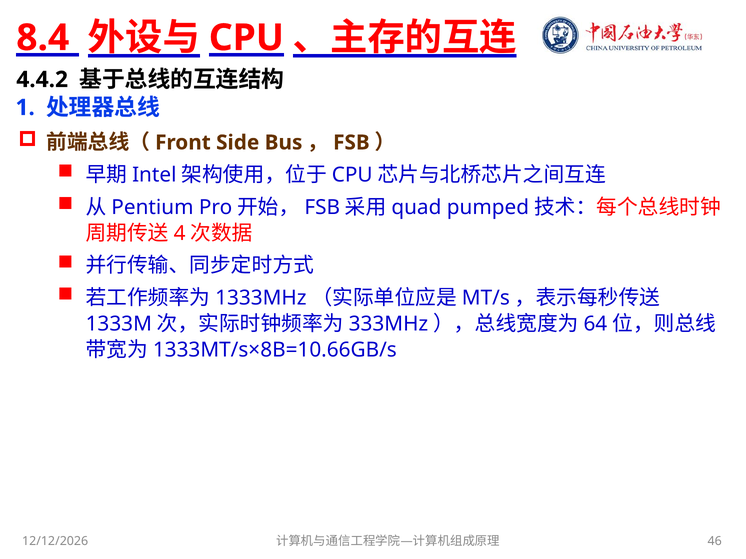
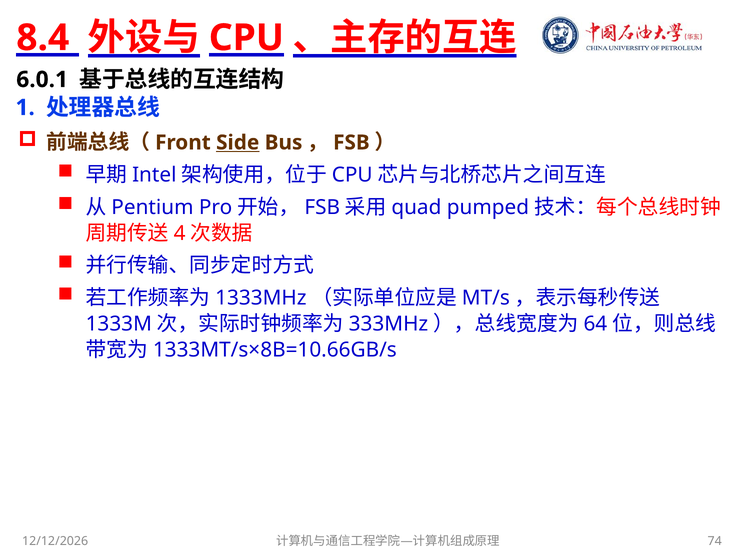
4.4.2: 4.4.2 -> 6.0.1
Side underline: none -> present
46: 46 -> 74
